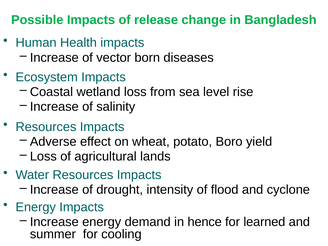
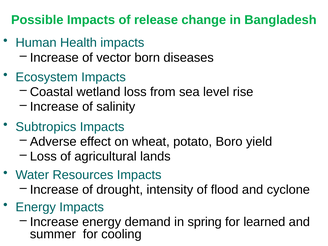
Resources at (46, 127): Resources -> Subtropics
hence: hence -> spring
